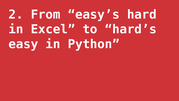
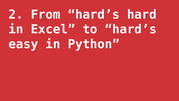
From easy’s: easy’s -> hard’s
